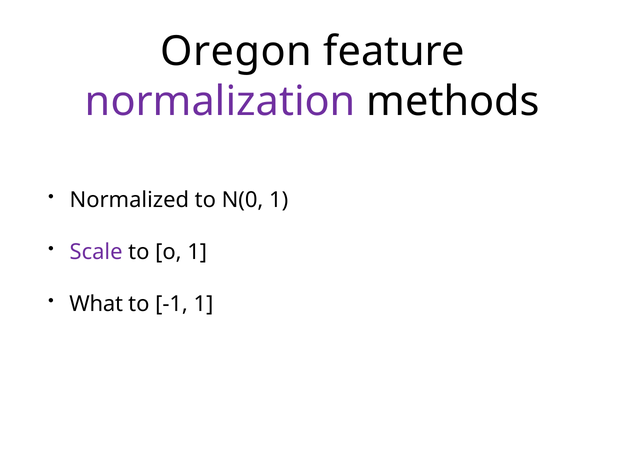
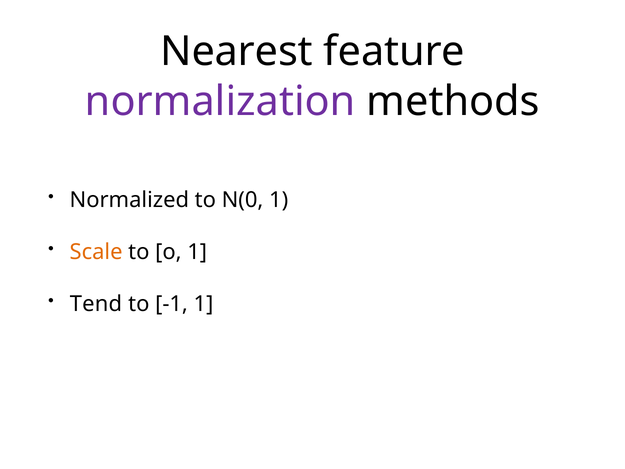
Oregon: Oregon -> Nearest
Scale colour: purple -> orange
What: What -> Tend
